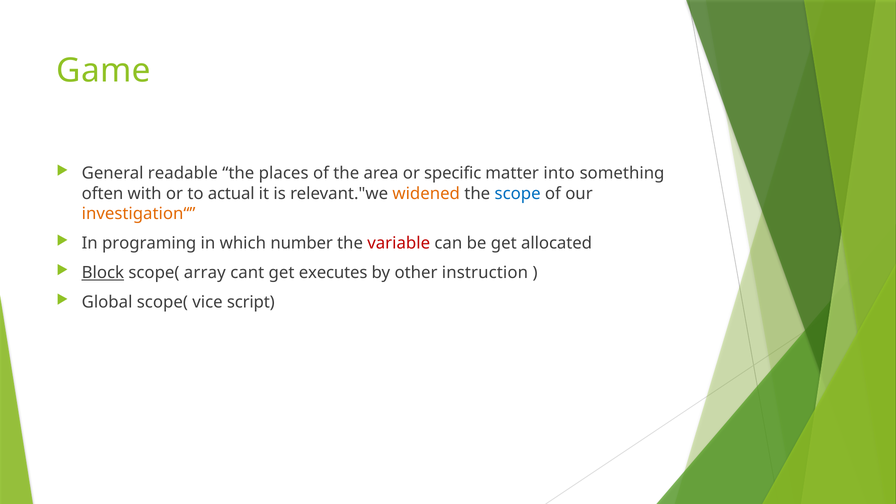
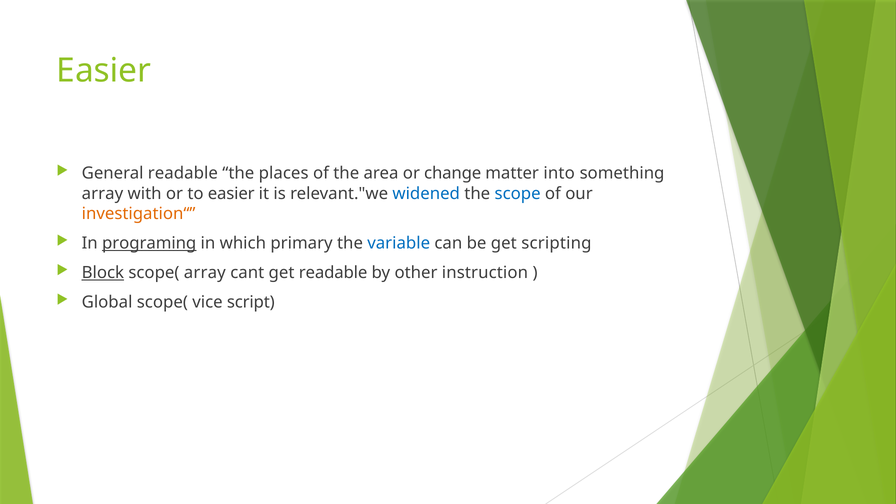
Game at (104, 71): Game -> Easier
specific: specific -> change
often at (103, 194): often -> array
to actual: actual -> easier
widened colour: orange -> blue
programing underline: none -> present
number: number -> primary
variable colour: red -> blue
allocated: allocated -> scripting
get executes: executes -> readable
